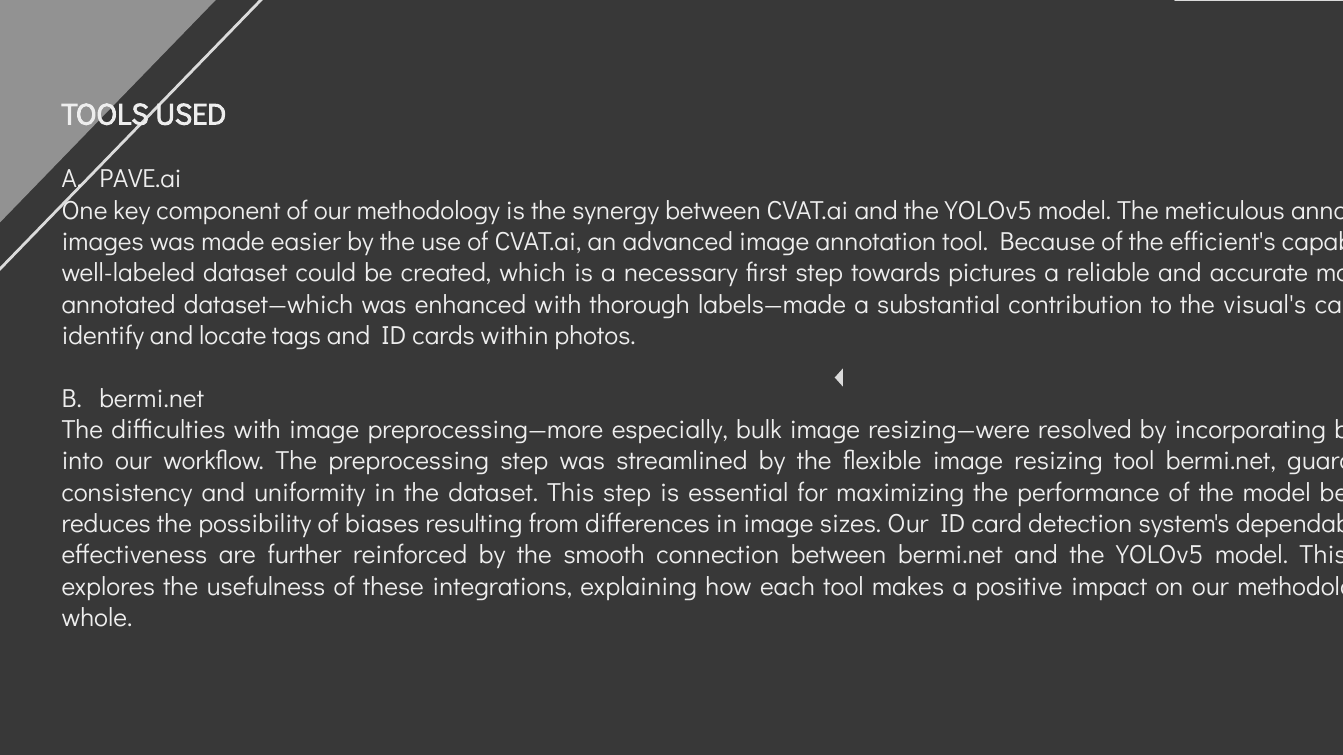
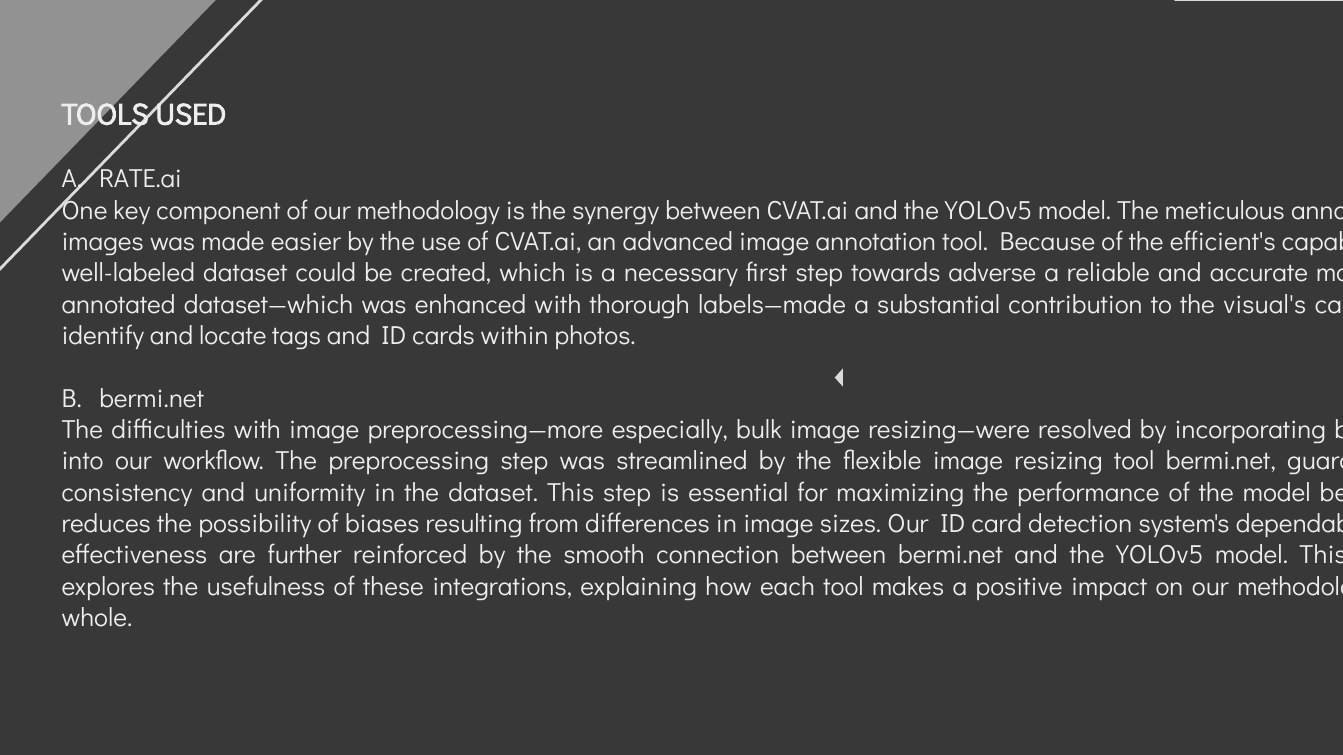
PAVE.ai: PAVE.ai -> RATE.ai
pictures: pictures -> adverse
